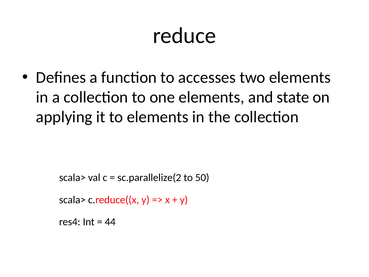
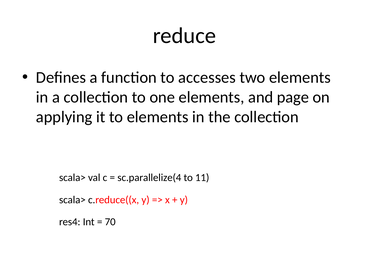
state: state -> page
sc.parallelize(2: sc.parallelize(2 -> sc.parallelize(4
50: 50 -> 11
44: 44 -> 70
